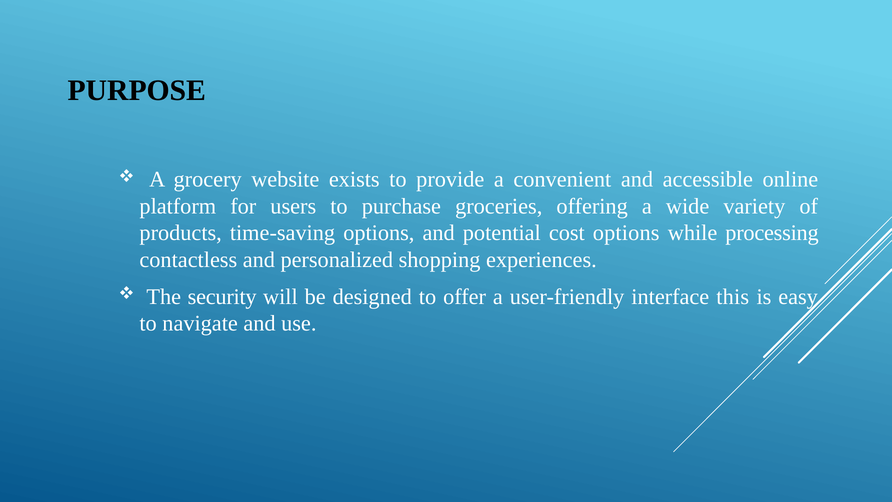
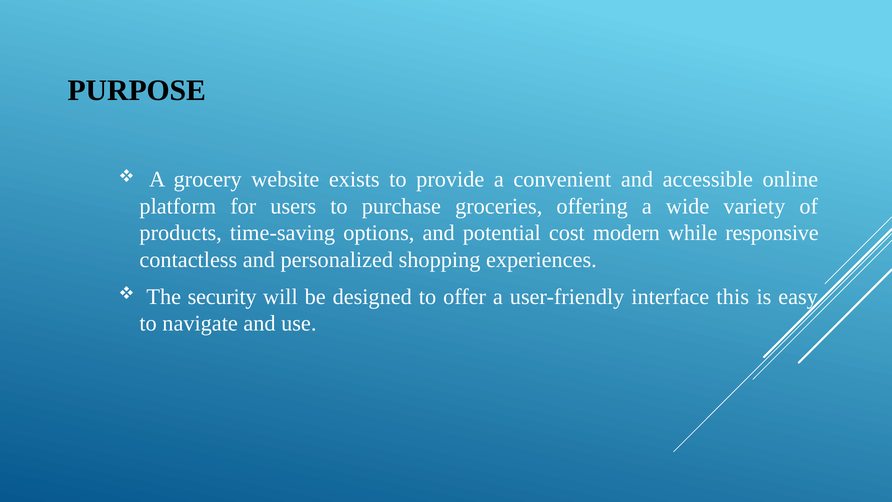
cost options: options -> modern
processing: processing -> responsive
